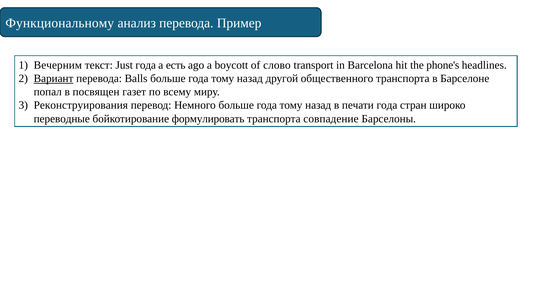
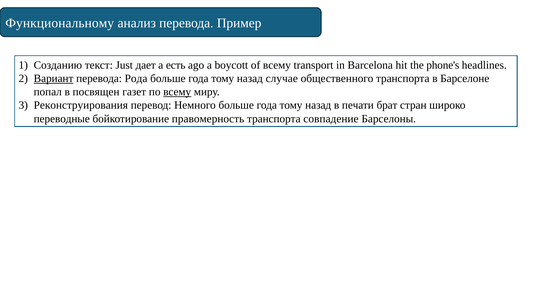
Вечерним: Вечерним -> Созданию
Just года: года -> дает
of слово: слово -> всему
Balls: Balls -> Рода
другой: другой -> случае
всему at (177, 92) underline: none -> present
печати года: года -> брат
формулировать: формулировать -> правомерность
